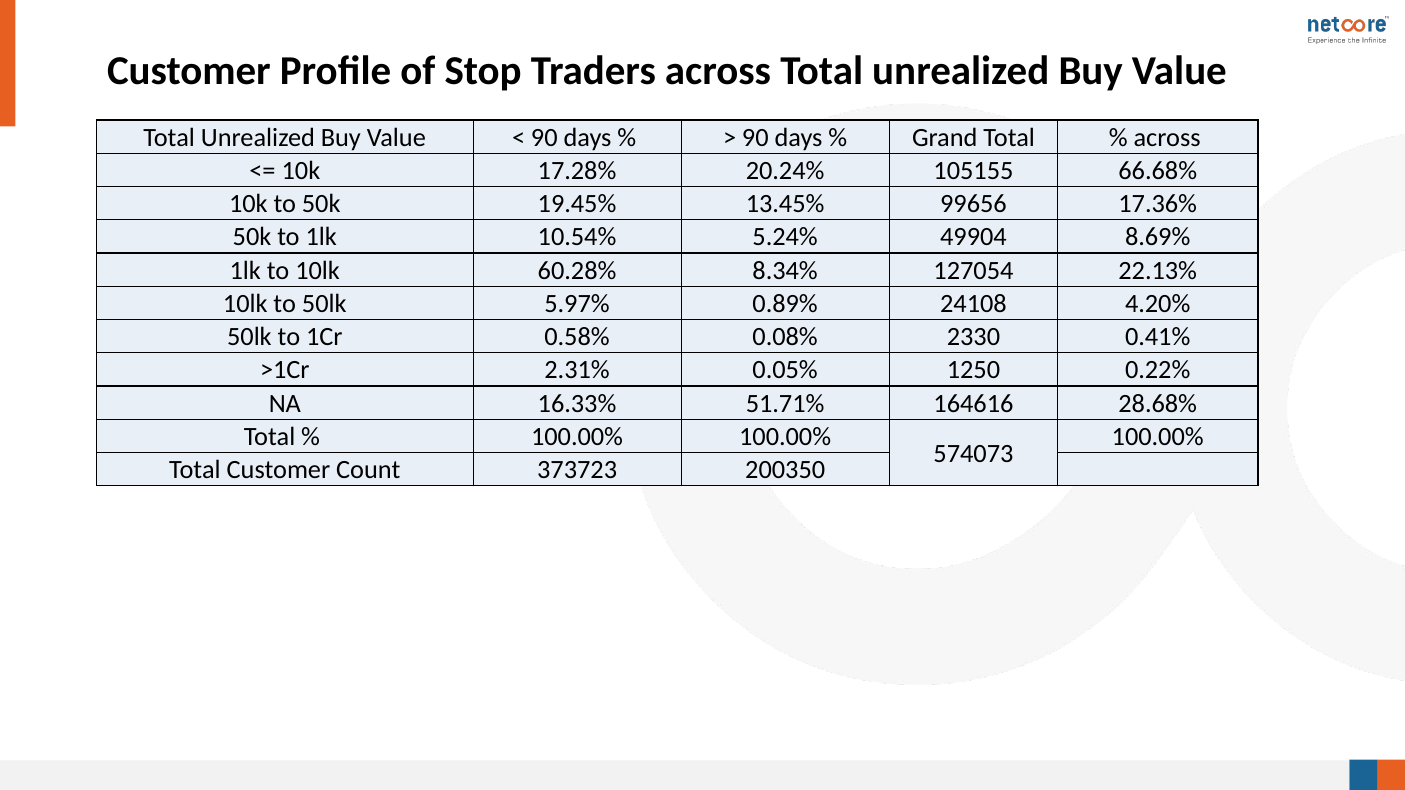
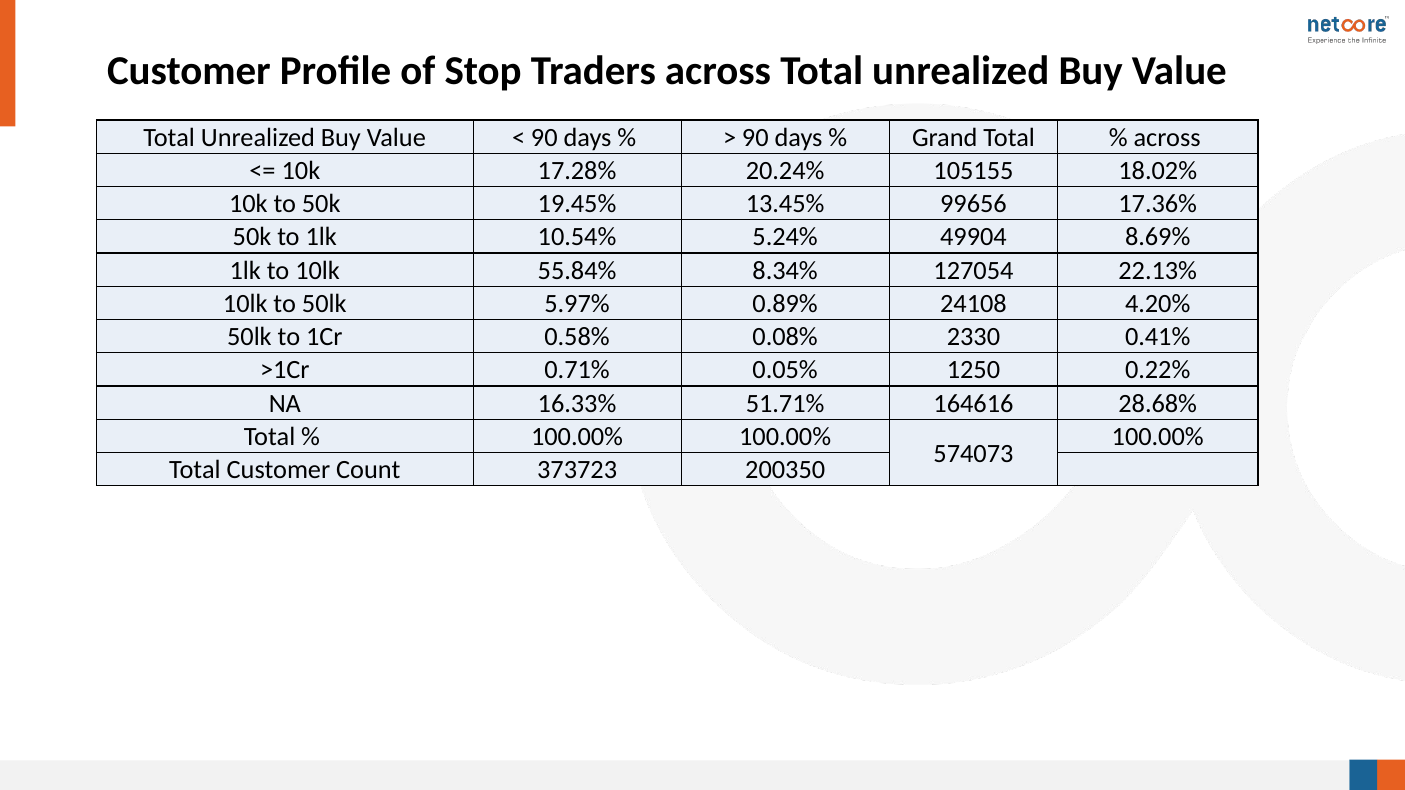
66.68%: 66.68% -> 18.02%
60.28%: 60.28% -> 55.84%
2.31%: 2.31% -> 0.71%
